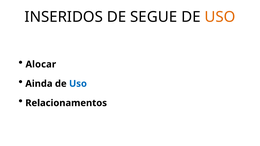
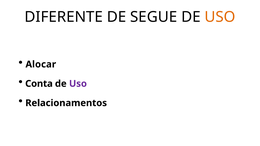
INSERIDOS: INSERIDOS -> DIFERENTE
Ainda: Ainda -> Conta
Uso at (78, 84) colour: blue -> purple
